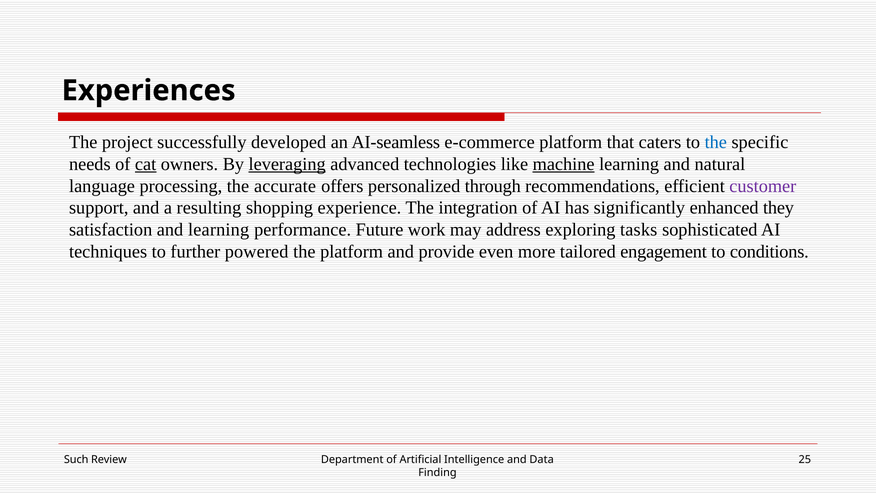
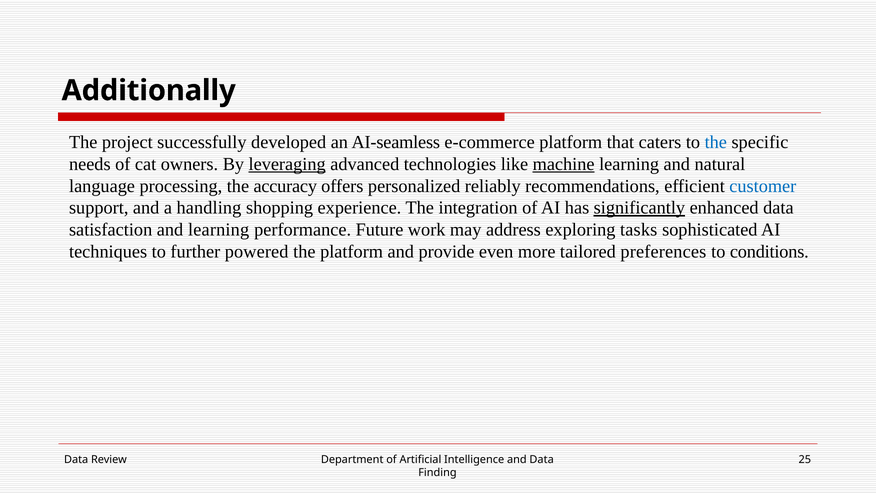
Experiences: Experiences -> Additionally
cat underline: present -> none
accurate: accurate -> accuracy
through: through -> reliably
customer colour: purple -> blue
resulting: resulting -> handling
significantly underline: none -> present
enhanced they: they -> data
engagement: engagement -> preferences
Such at (76, 459): Such -> Data
